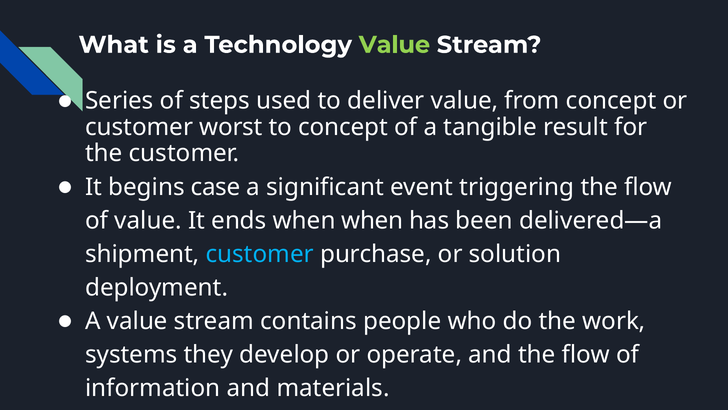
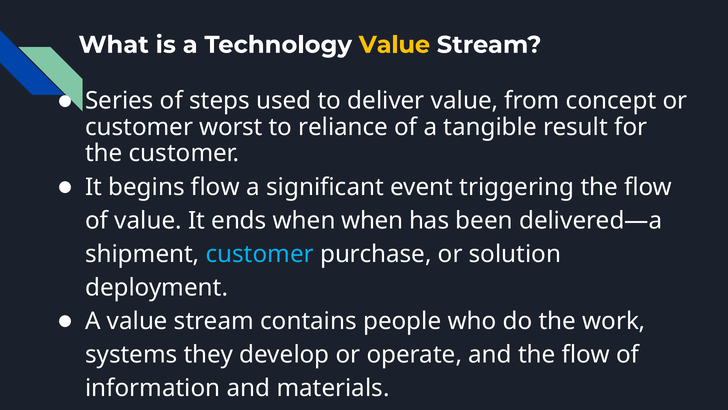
Value at (394, 45) colour: light green -> yellow
to concept: concept -> reliance
begins case: case -> flow
